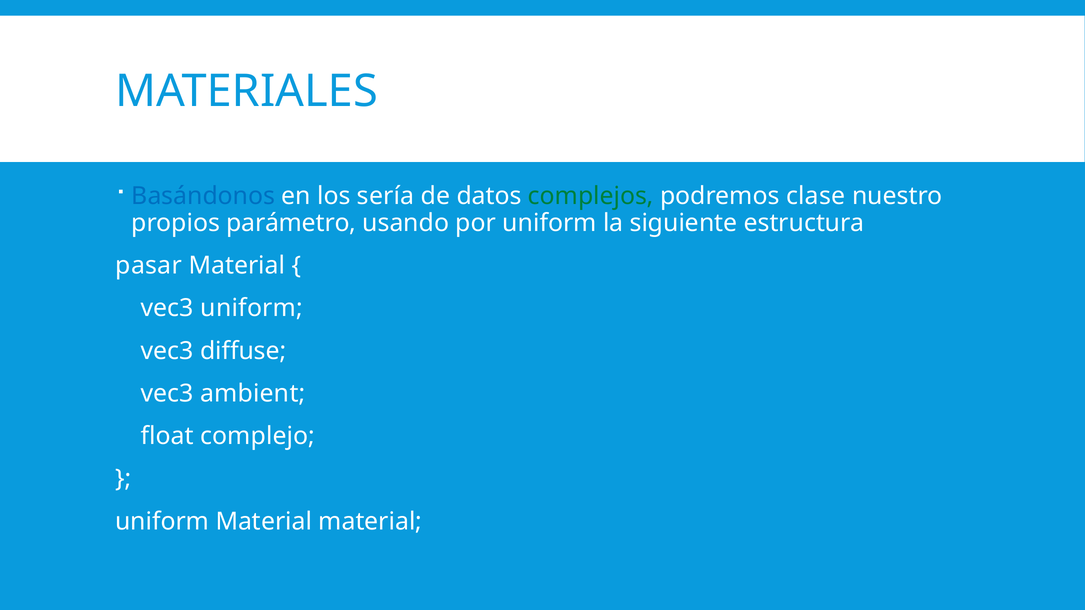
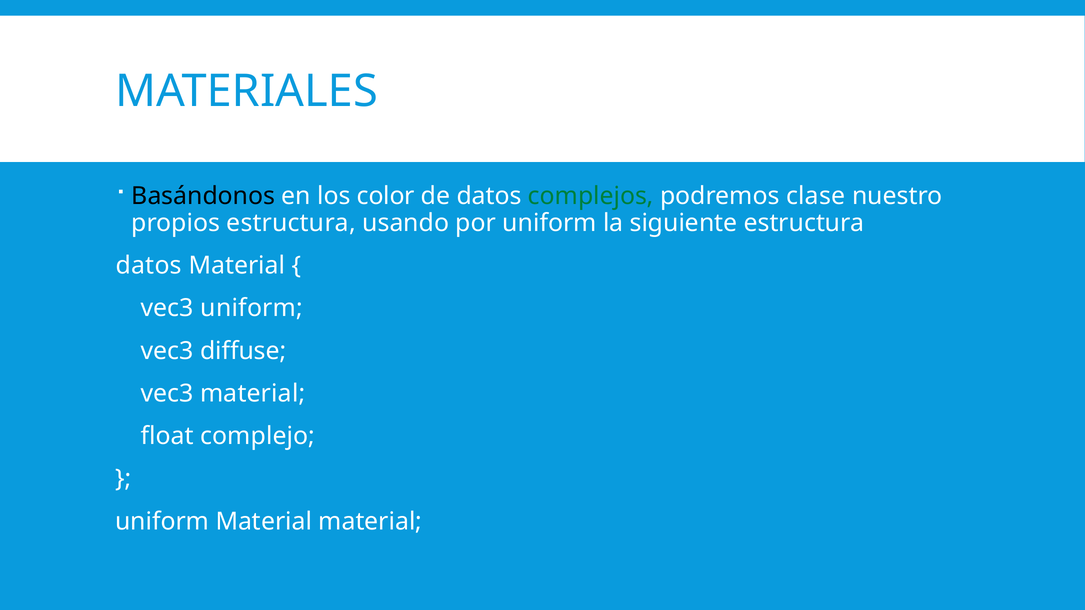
Basándonos colour: blue -> black
sería: sería -> color
propios parámetro: parámetro -> estructura
pasar at (149, 266): pasar -> datos
vec3 ambient: ambient -> material
